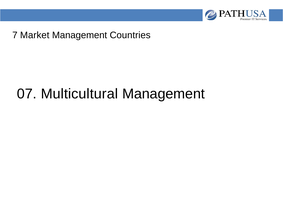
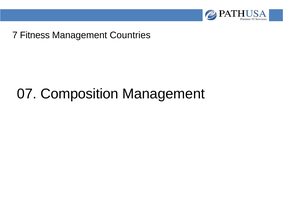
Market: Market -> Fitness
Multicultural: Multicultural -> Composition
